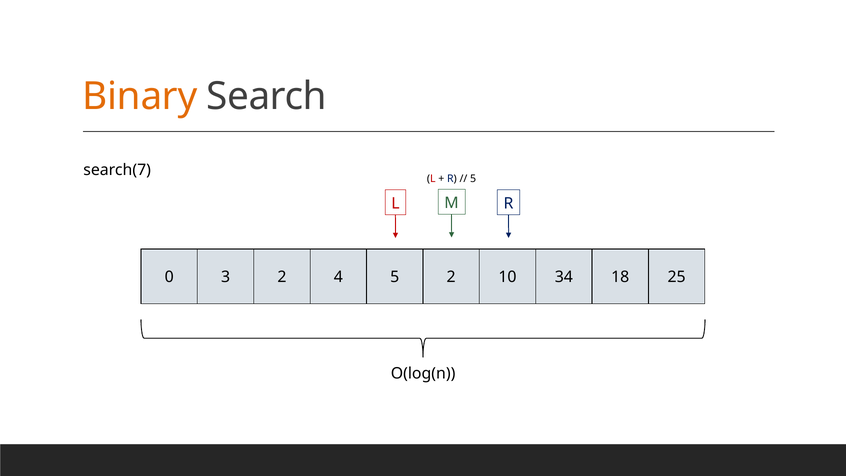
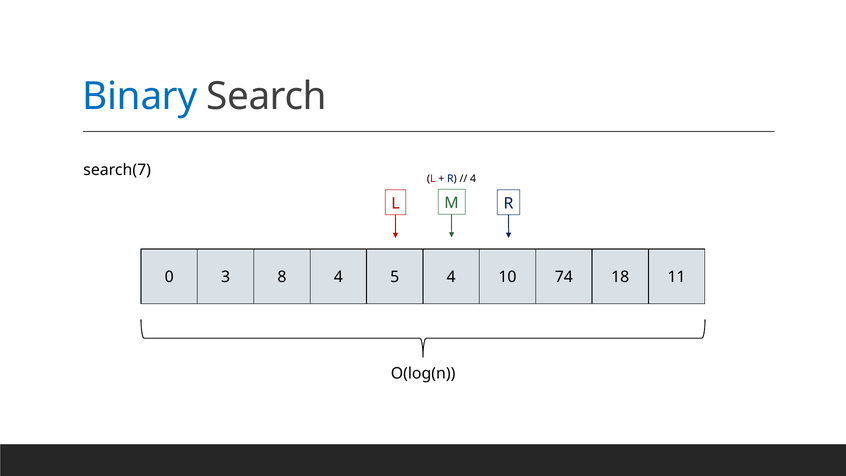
Binary colour: orange -> blue
5 at (473, 179): 5 -> 4
3 2: 2 -> 8
5 2: 2 -> 4
34: 34 -> 74
25: 25 -> 11
